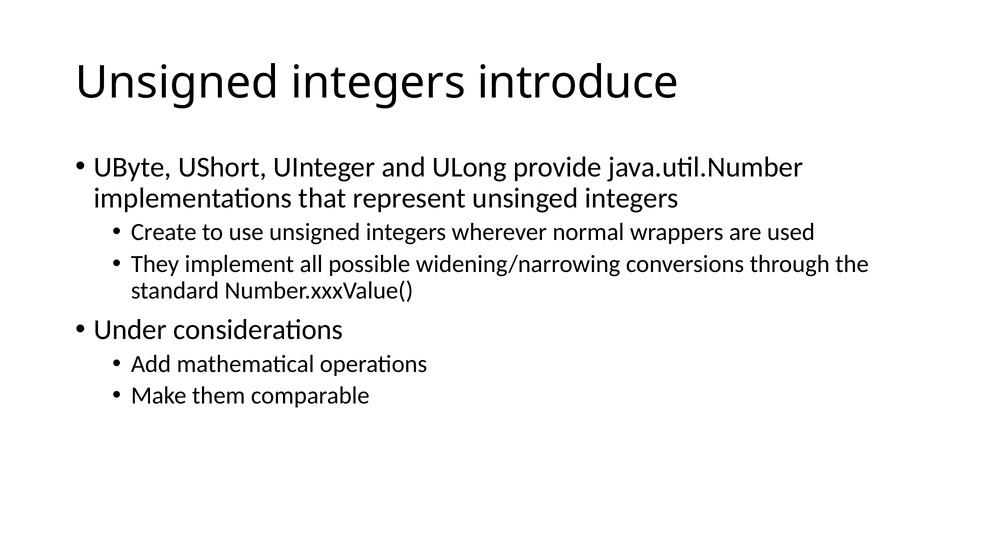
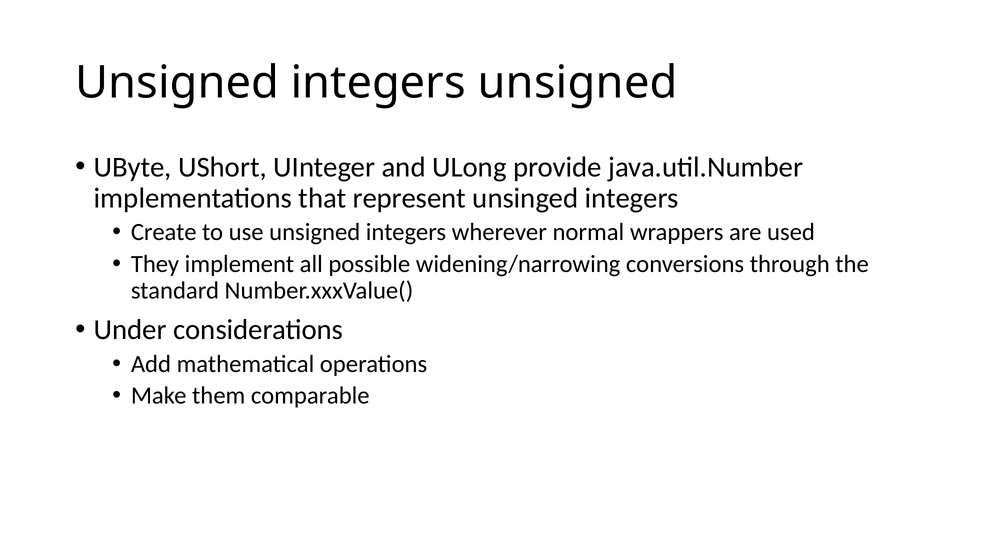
integers introduce: introduce -> unsigned
